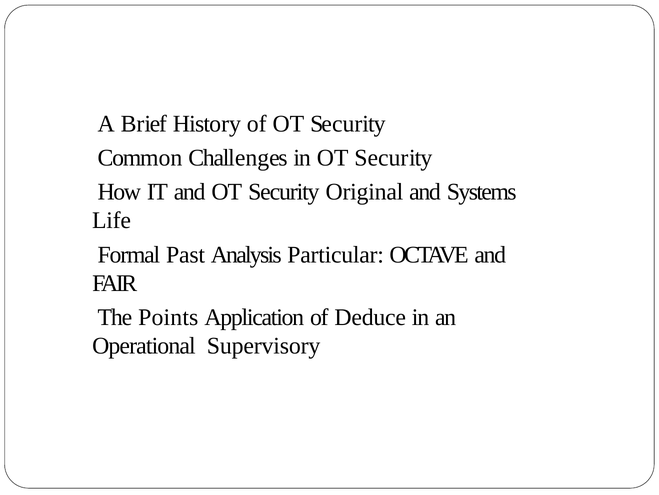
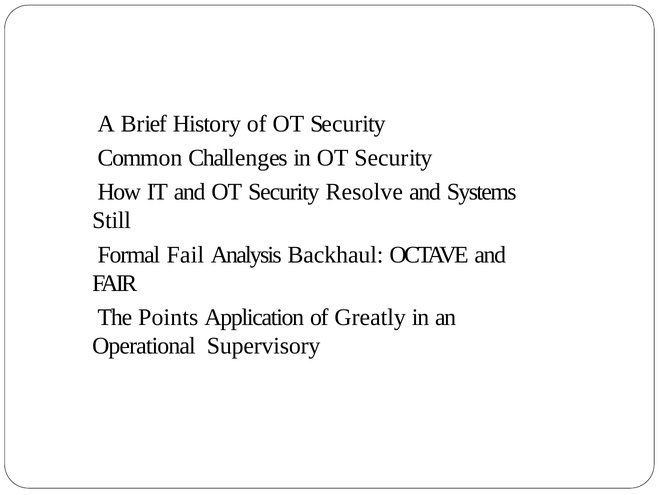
Original: Original -> Resolve
Life: Life -> Still
Past: Past -> Fail
Particular: Particular -> Backhaul
Deduce: Deduce -> Greatly
